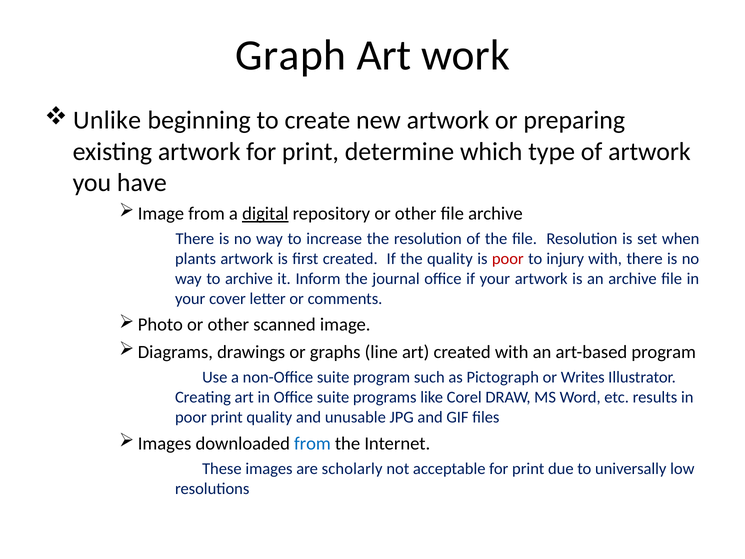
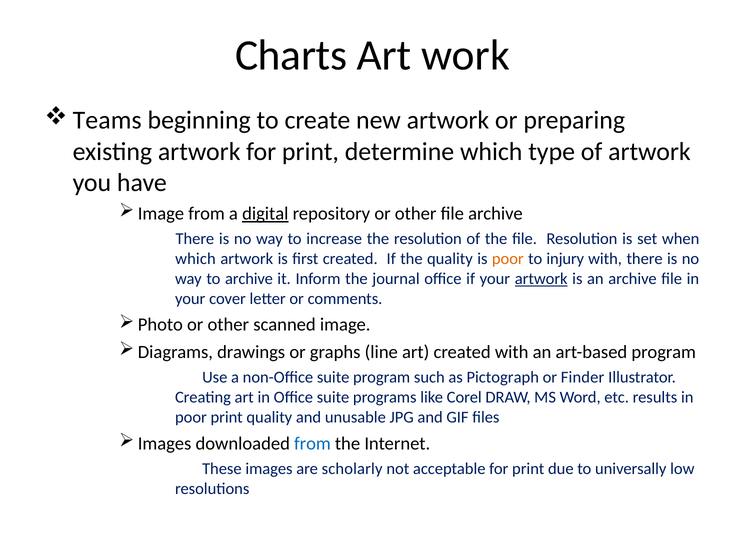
Graph: Graph -> Charts
Unlike: Unlike -> Teams
plants at (196, 259): plants -> which
poor at (508, 259) colour: red -> orange
artwork at (541, 279) underline: none -> present
Writes: Writes -> Finder
